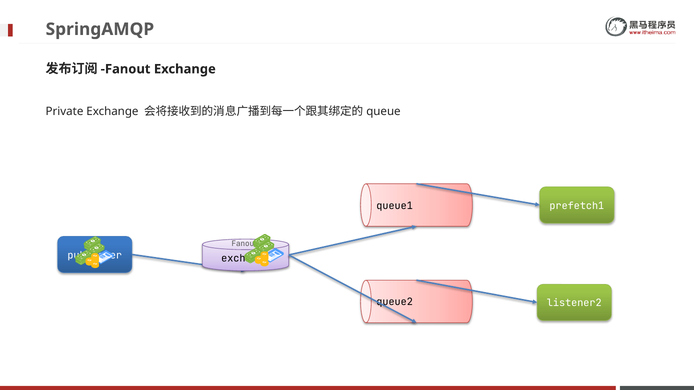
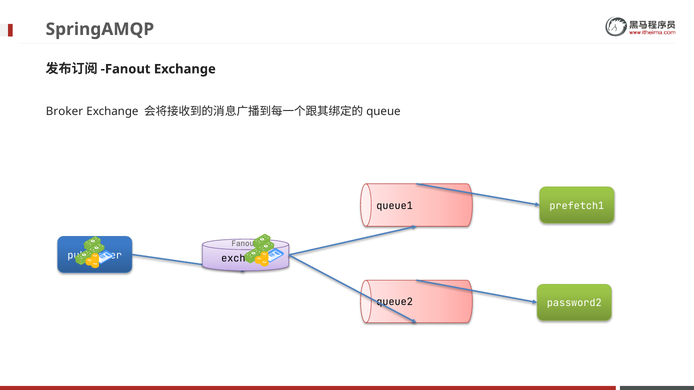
Private: Private -> Broker
listener2: listener2 -> password2
